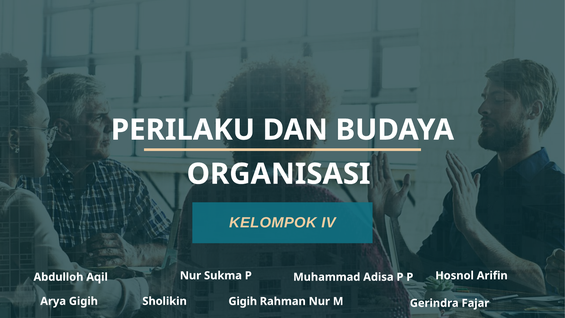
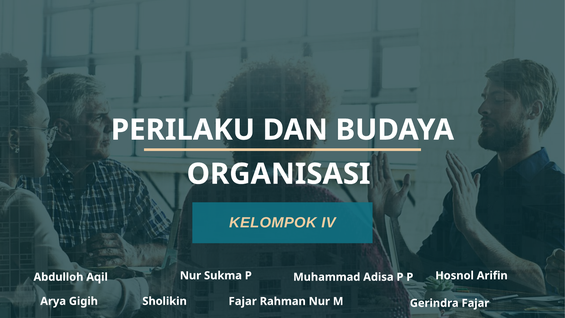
Gigih at (243, 301): Gigih -> Fajar
